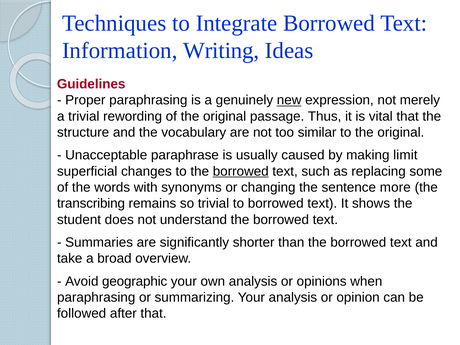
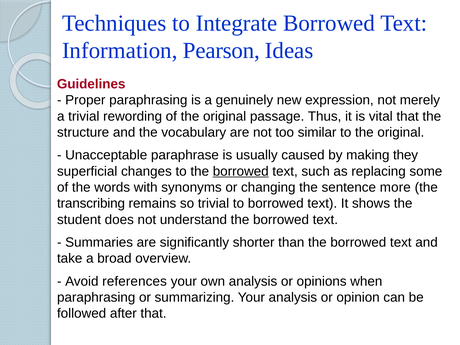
Writing: Writing -> Pearson
new underline: present -> none
limit: limit -> they
geographic: geographic -> references
